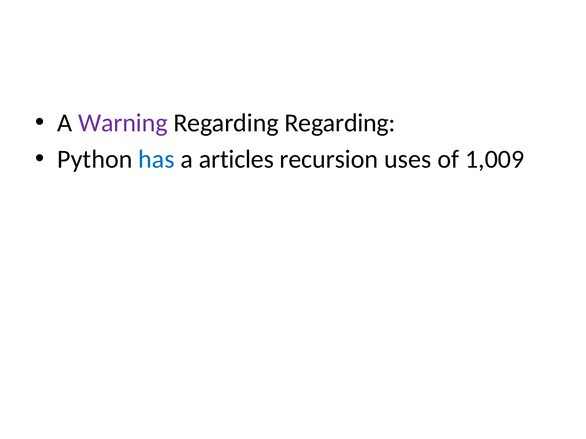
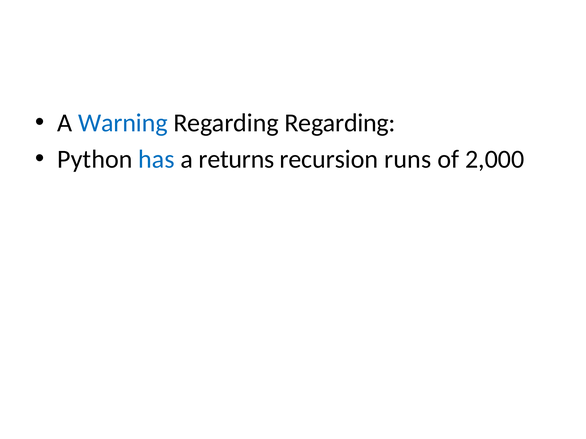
Warning colour: purple -> blue
articles: articles -> returns
uses: uses -> runs
1,009: 1,009 -> 2,000
